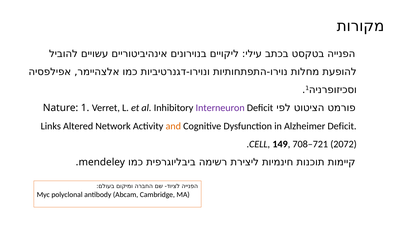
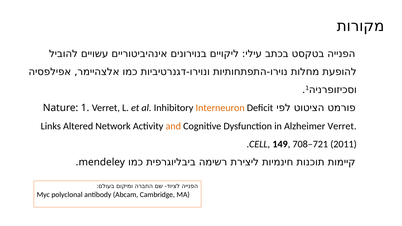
Interneuron colour: purple -> orange
Alzheimer Deficit: Deficit -> Verret
2072: 2072 -> 2011
